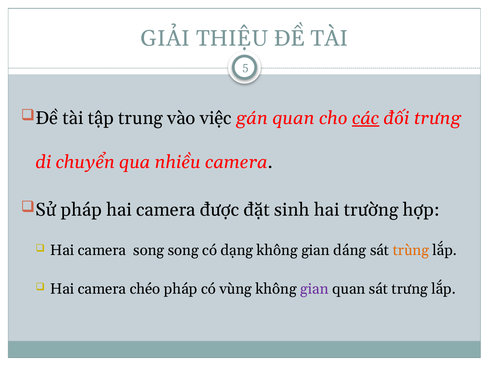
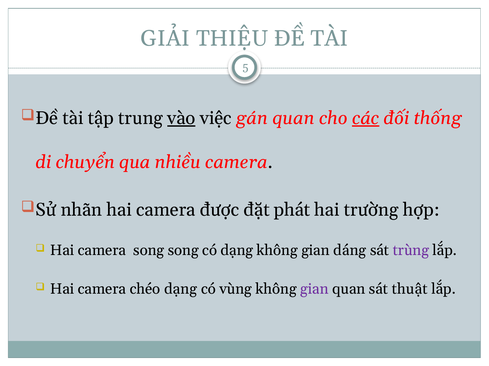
vào underline: none -> present
đối trưng: trưng -> thống
Sử pháp: pháp -> nhãn
sinh: sinh -> phát
trùng colour: orange -> purple
chéo pháp: pháp -> dạng
sát trưng: trưng -> thuật
